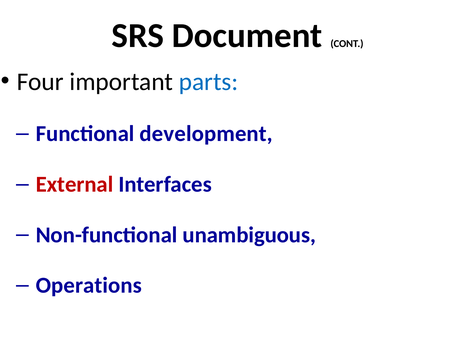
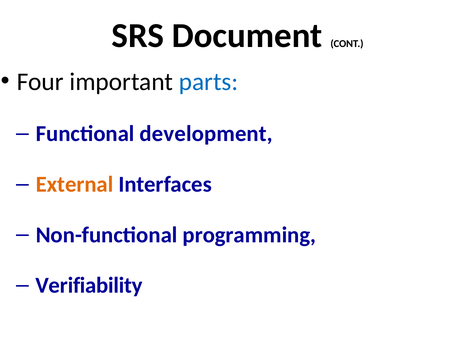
External colour: red -> orange
unambiguous: unambiguous -> programming
Operations: Operations -> Verifiability
